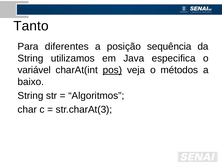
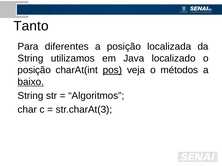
sequência: sequência -> localizada
especifica: especifica -> localizado
variável at (34, 70): variável -> posição
baixo underline: none -> present
